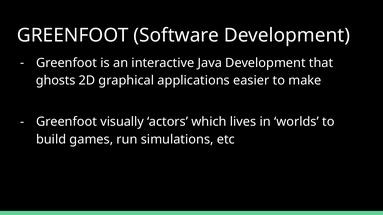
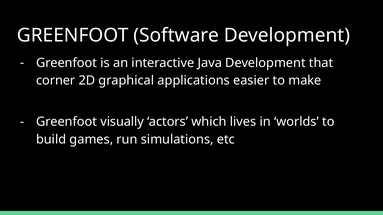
ghosts: ghosts -> corner
